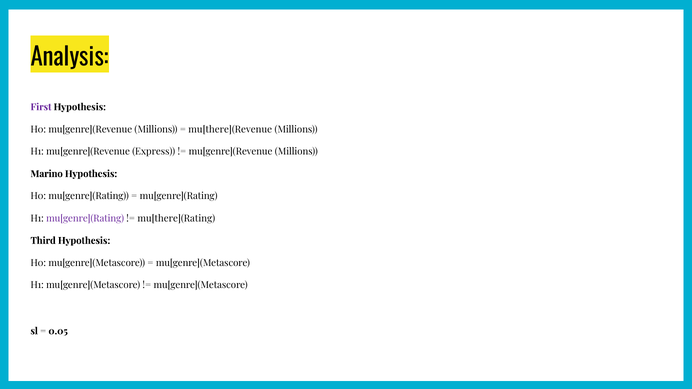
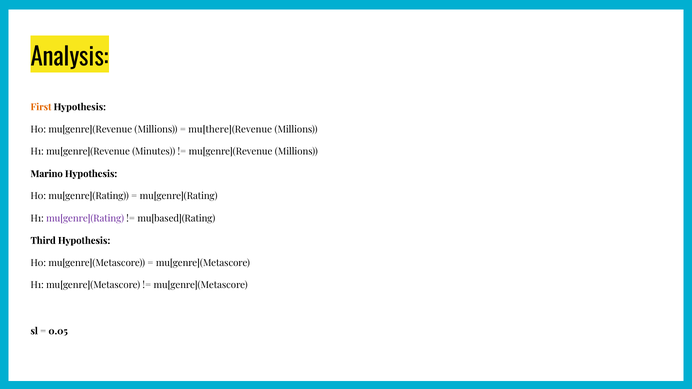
First colour: purple -> orange
Express: Express -> Minutes
mu[there](Rating: mu[there](Rating -> mu[based](Rating
